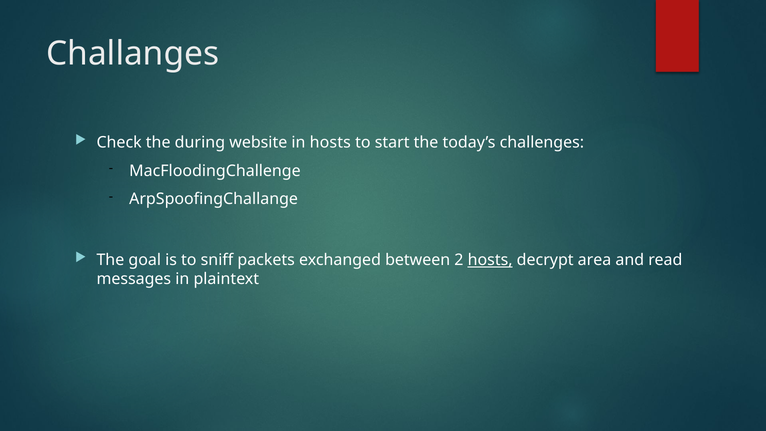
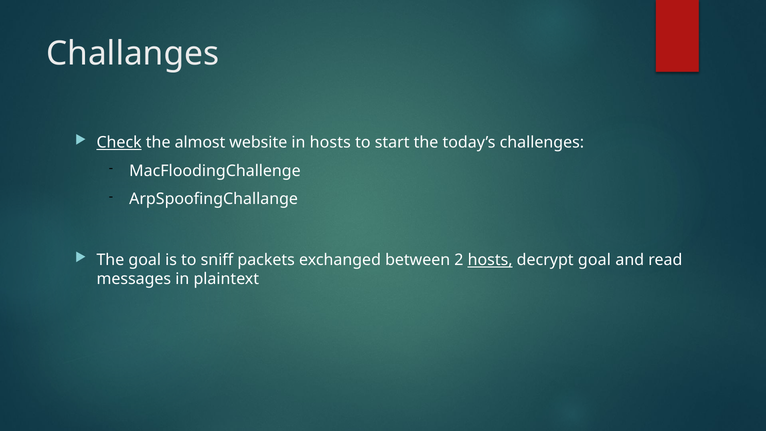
Check underline: none -> present
during: during -> almost
decrypt area: area -> goal
